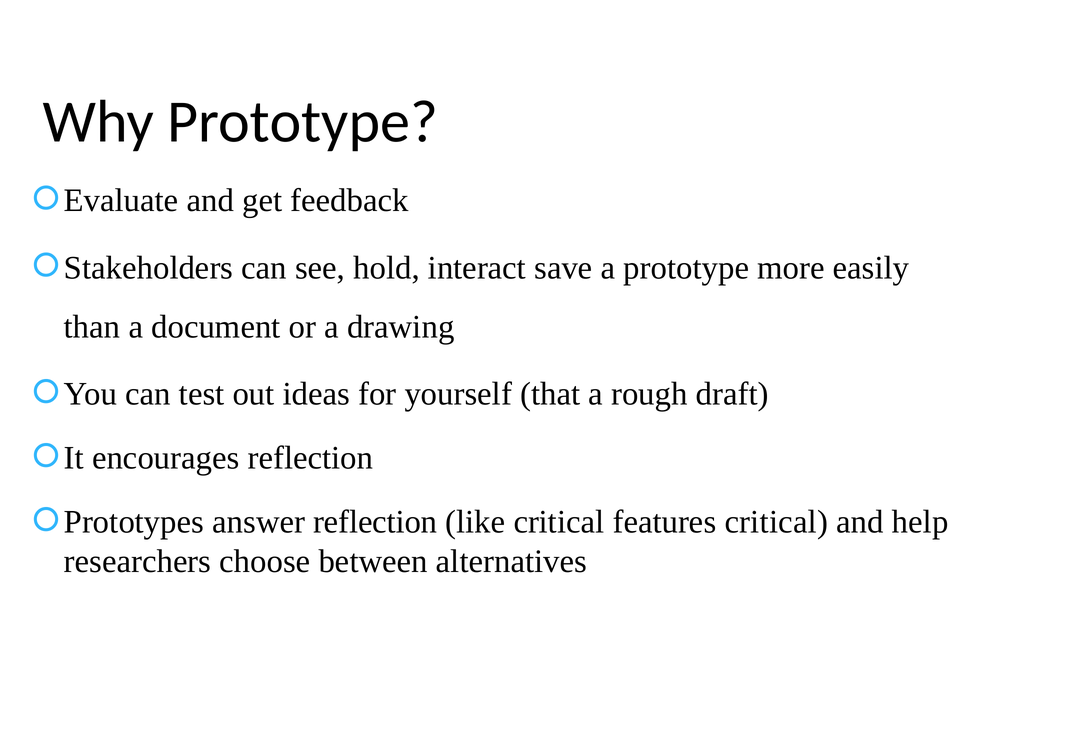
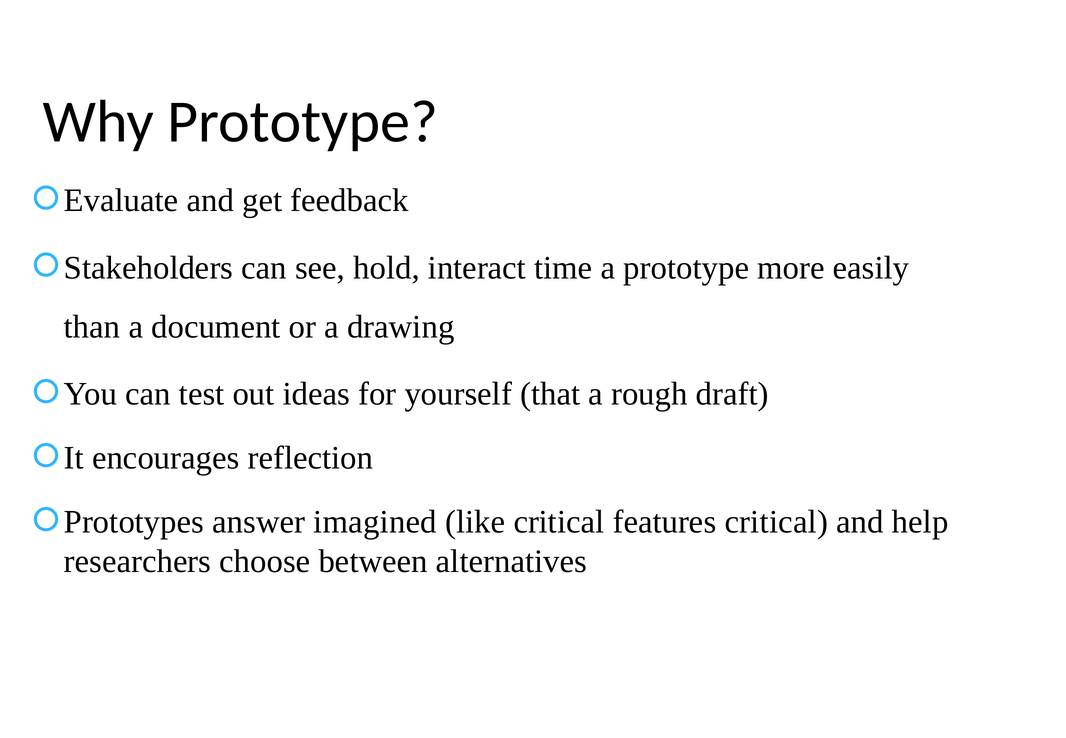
save: save -> time
answer reflection: reflection -> imagined
